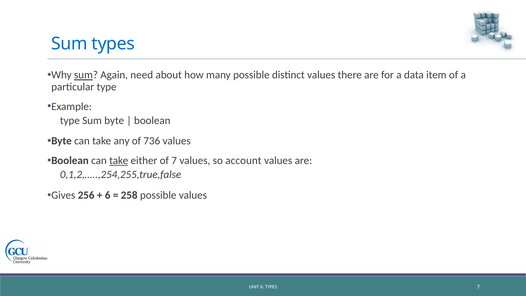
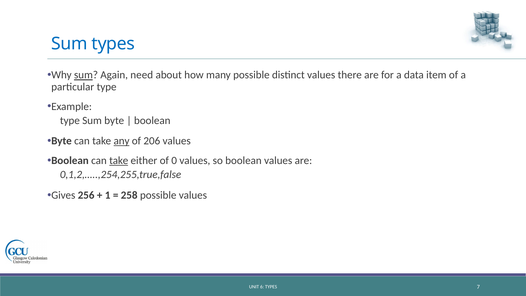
any underline: none -> present
736: 736 -> 206
of 7: 7 -> 0
so account: account -> boolean
6 at (108, 195): 6 -> 1
